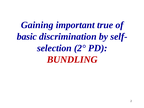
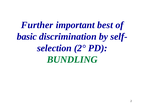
Gaining: Gaining -> Further
true: true -> best
BUNDLING colour: red -> green
